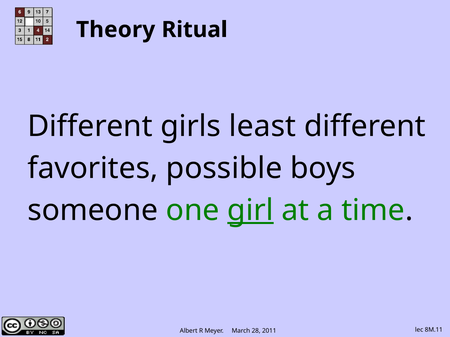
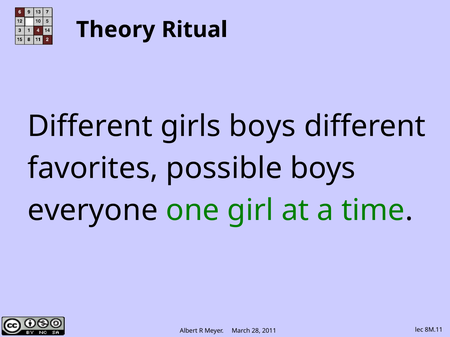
girls least: least -> boys
someone: someone -> everyone
girl underline: present -> none
